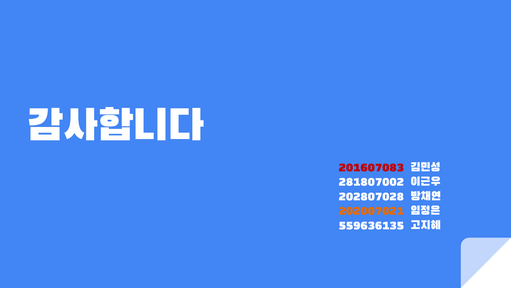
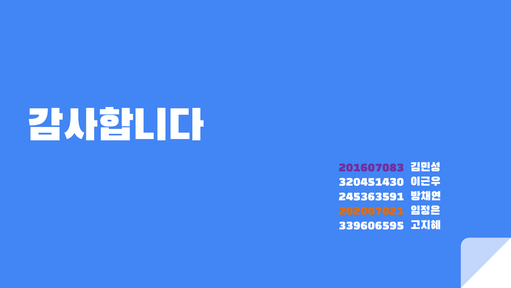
201607083 colour: red -> purple
281807002: 281807002 -> 320451430
202807028: 202807028 -> 245363591
559636135: 559636135 -> 339606595
